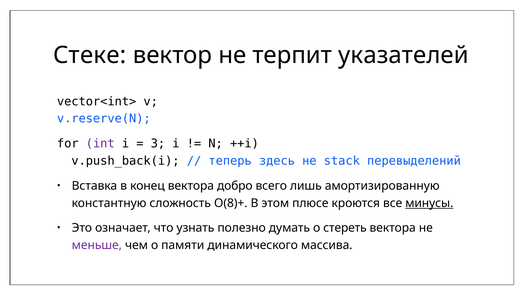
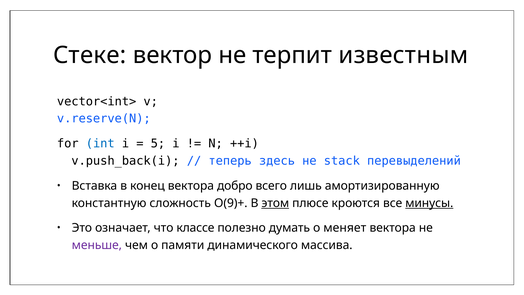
указателей: указателей -> известным
int colour: purple -> blue
3: 3 -> 5
O(8)+: O(8)+ -> O(9)+
этом underline: none -> present
узнать: узнать -> классе
стереть: стереть -> меняет
